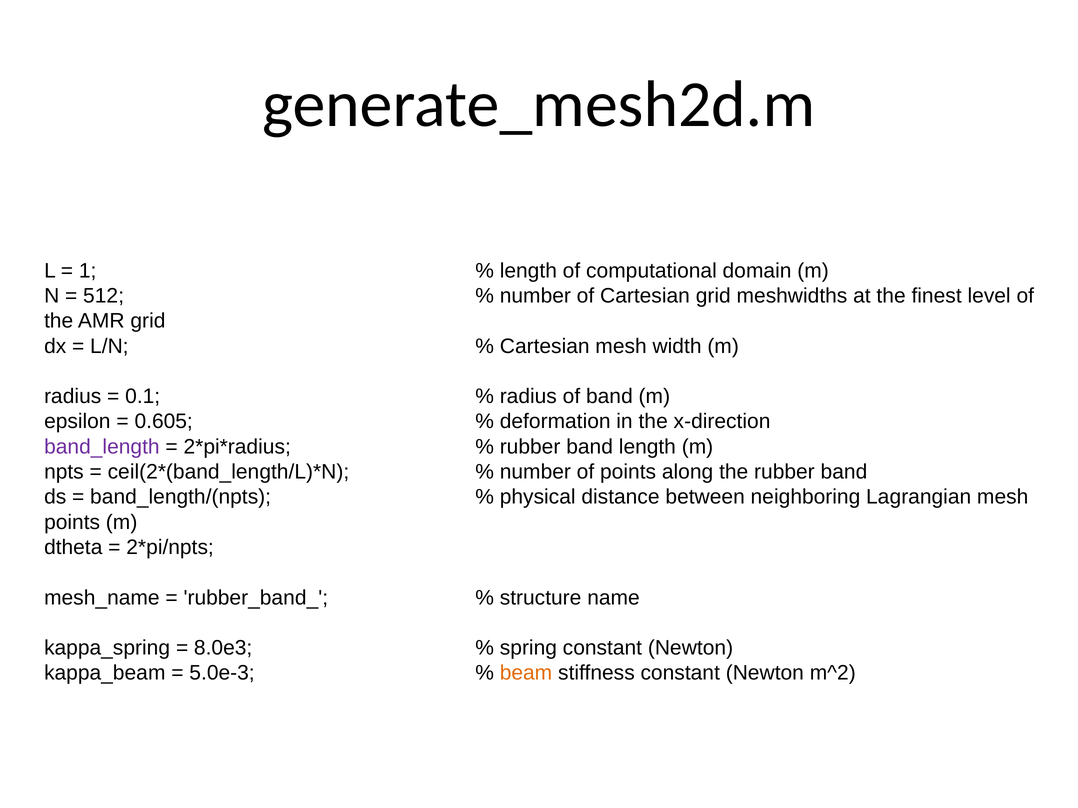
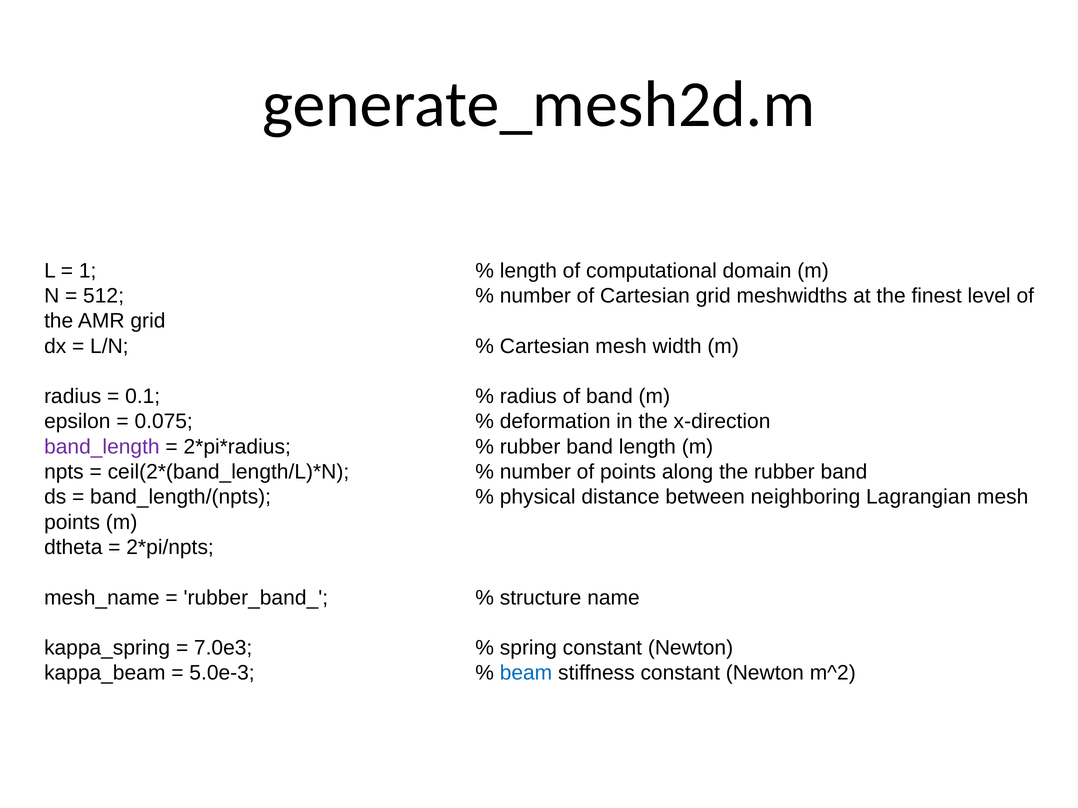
0.605: 0.605 -> 0.075
8.0e3: 8.0e3 -> 7.0e3
beam colour: orange -> blue
